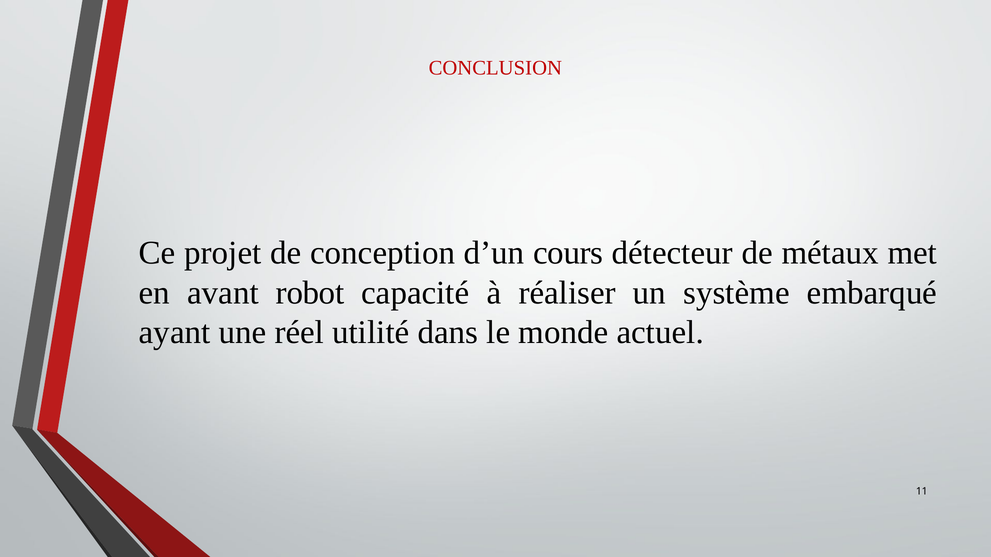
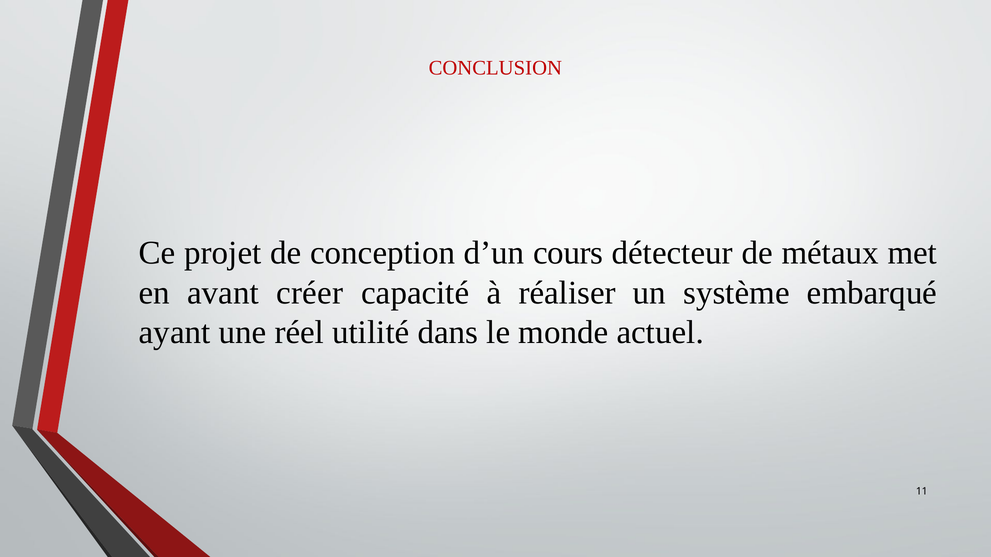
robot: robot -> créer
